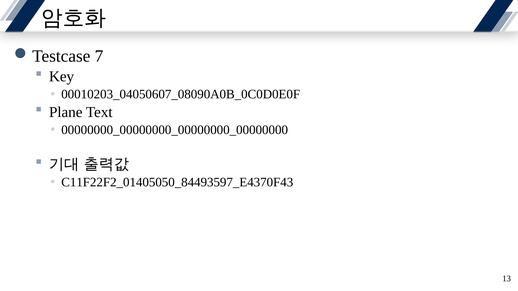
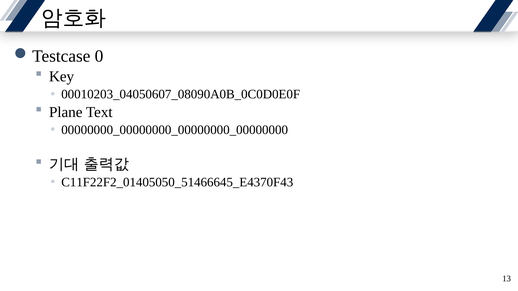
7: 7 -> 0
C11F22F2_01405050_84493597_E4370F43: C11F22F2_01405050_84493597_E4370F43 -> C11F22F2_01405050_51466645_E4370F43
